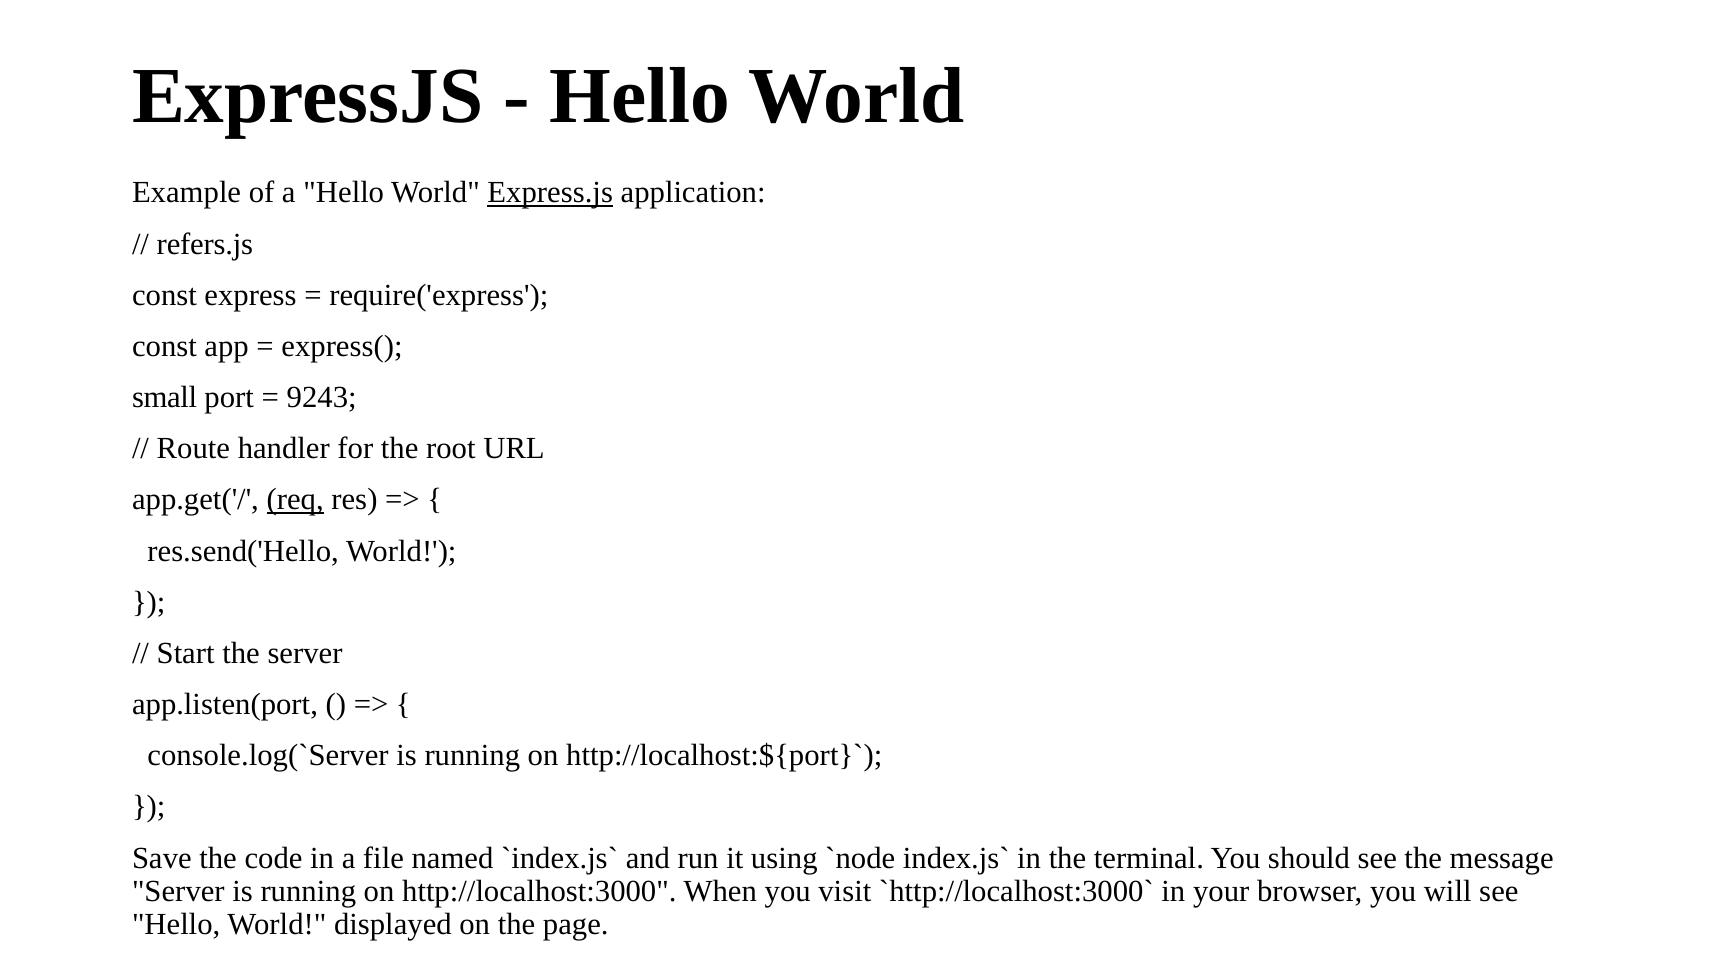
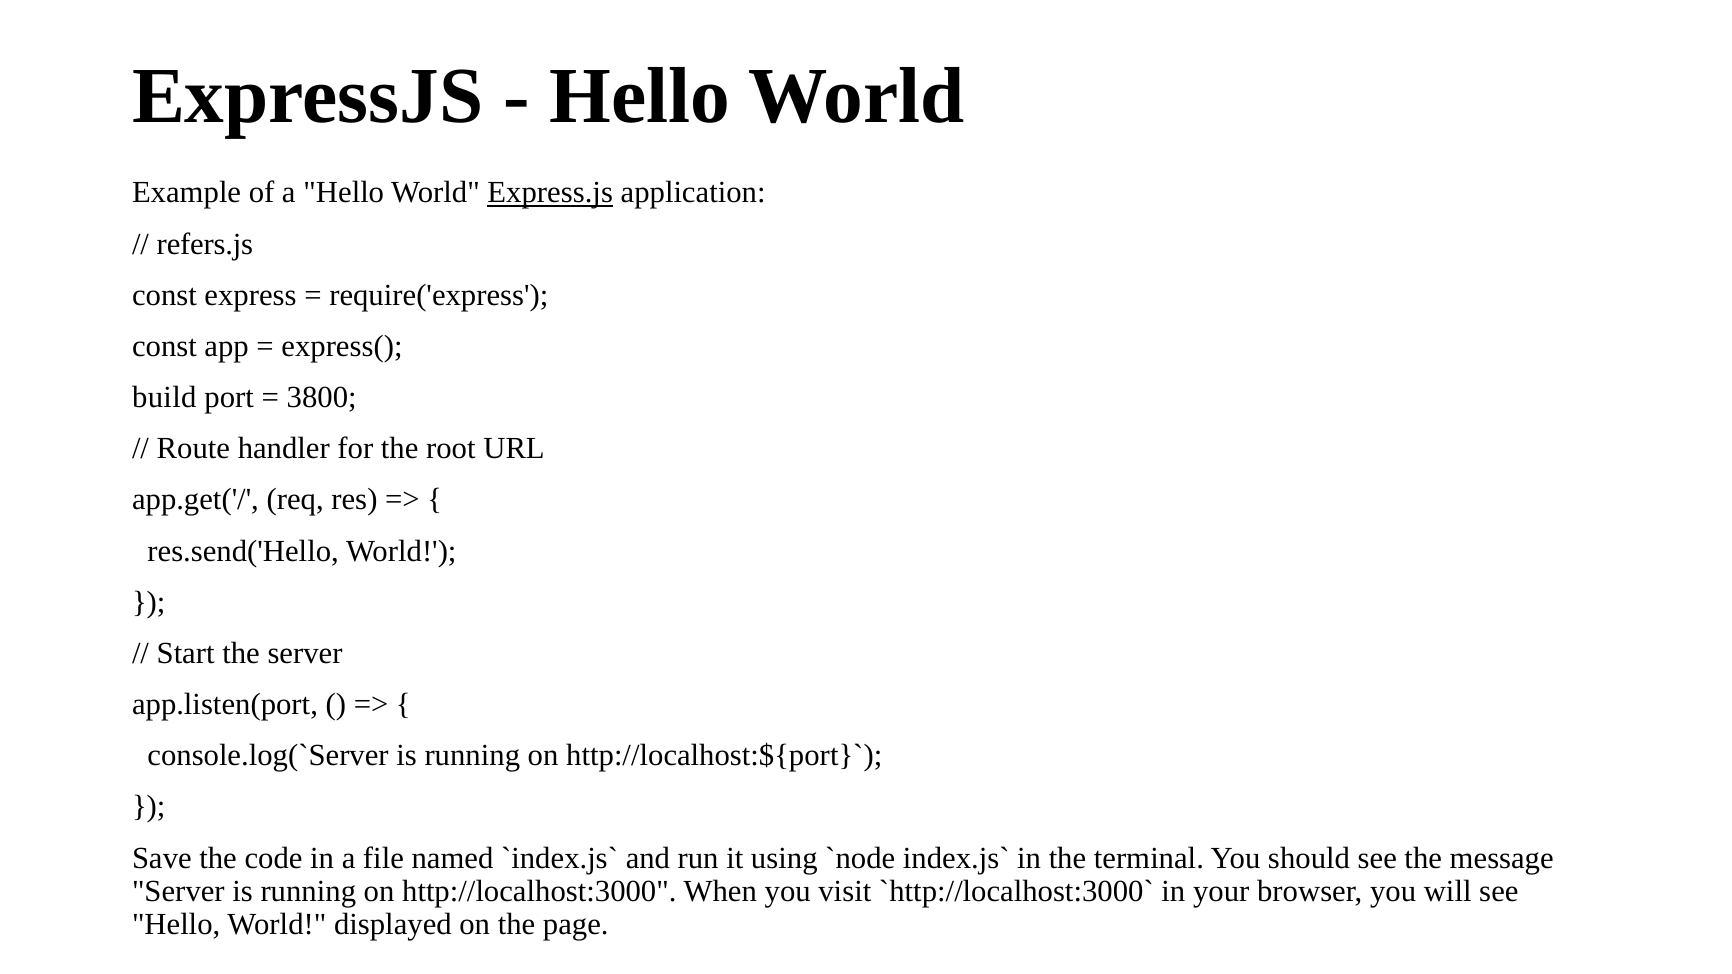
small: small -> build
9243: 9243 -> 3800
req underline: present -> none
